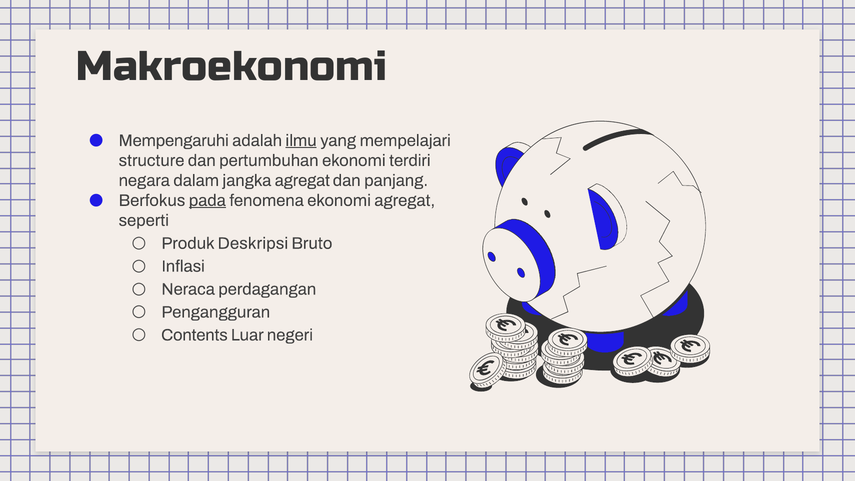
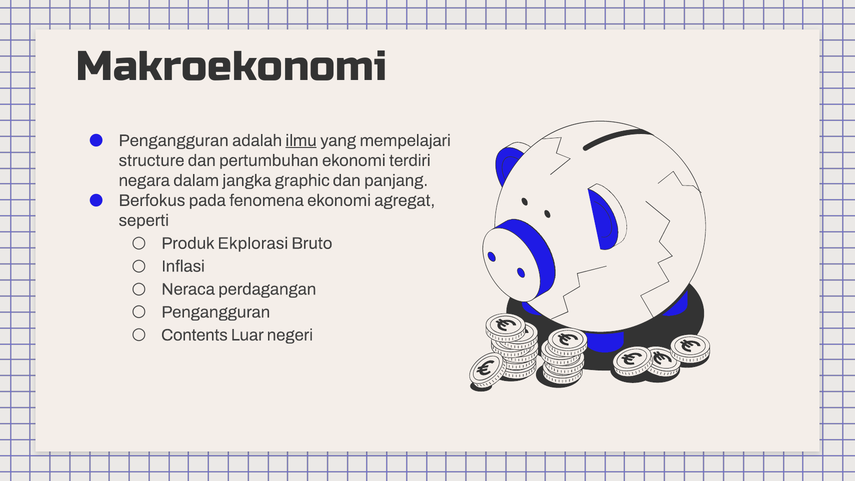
Mempengaruhi at (174, 141): Mempengaruhi -> Pengangguran
jangka agregat: agregat -> graphic
pada underline: present -> none
Deskripsi: Deskripsi -> Ekplorasi
